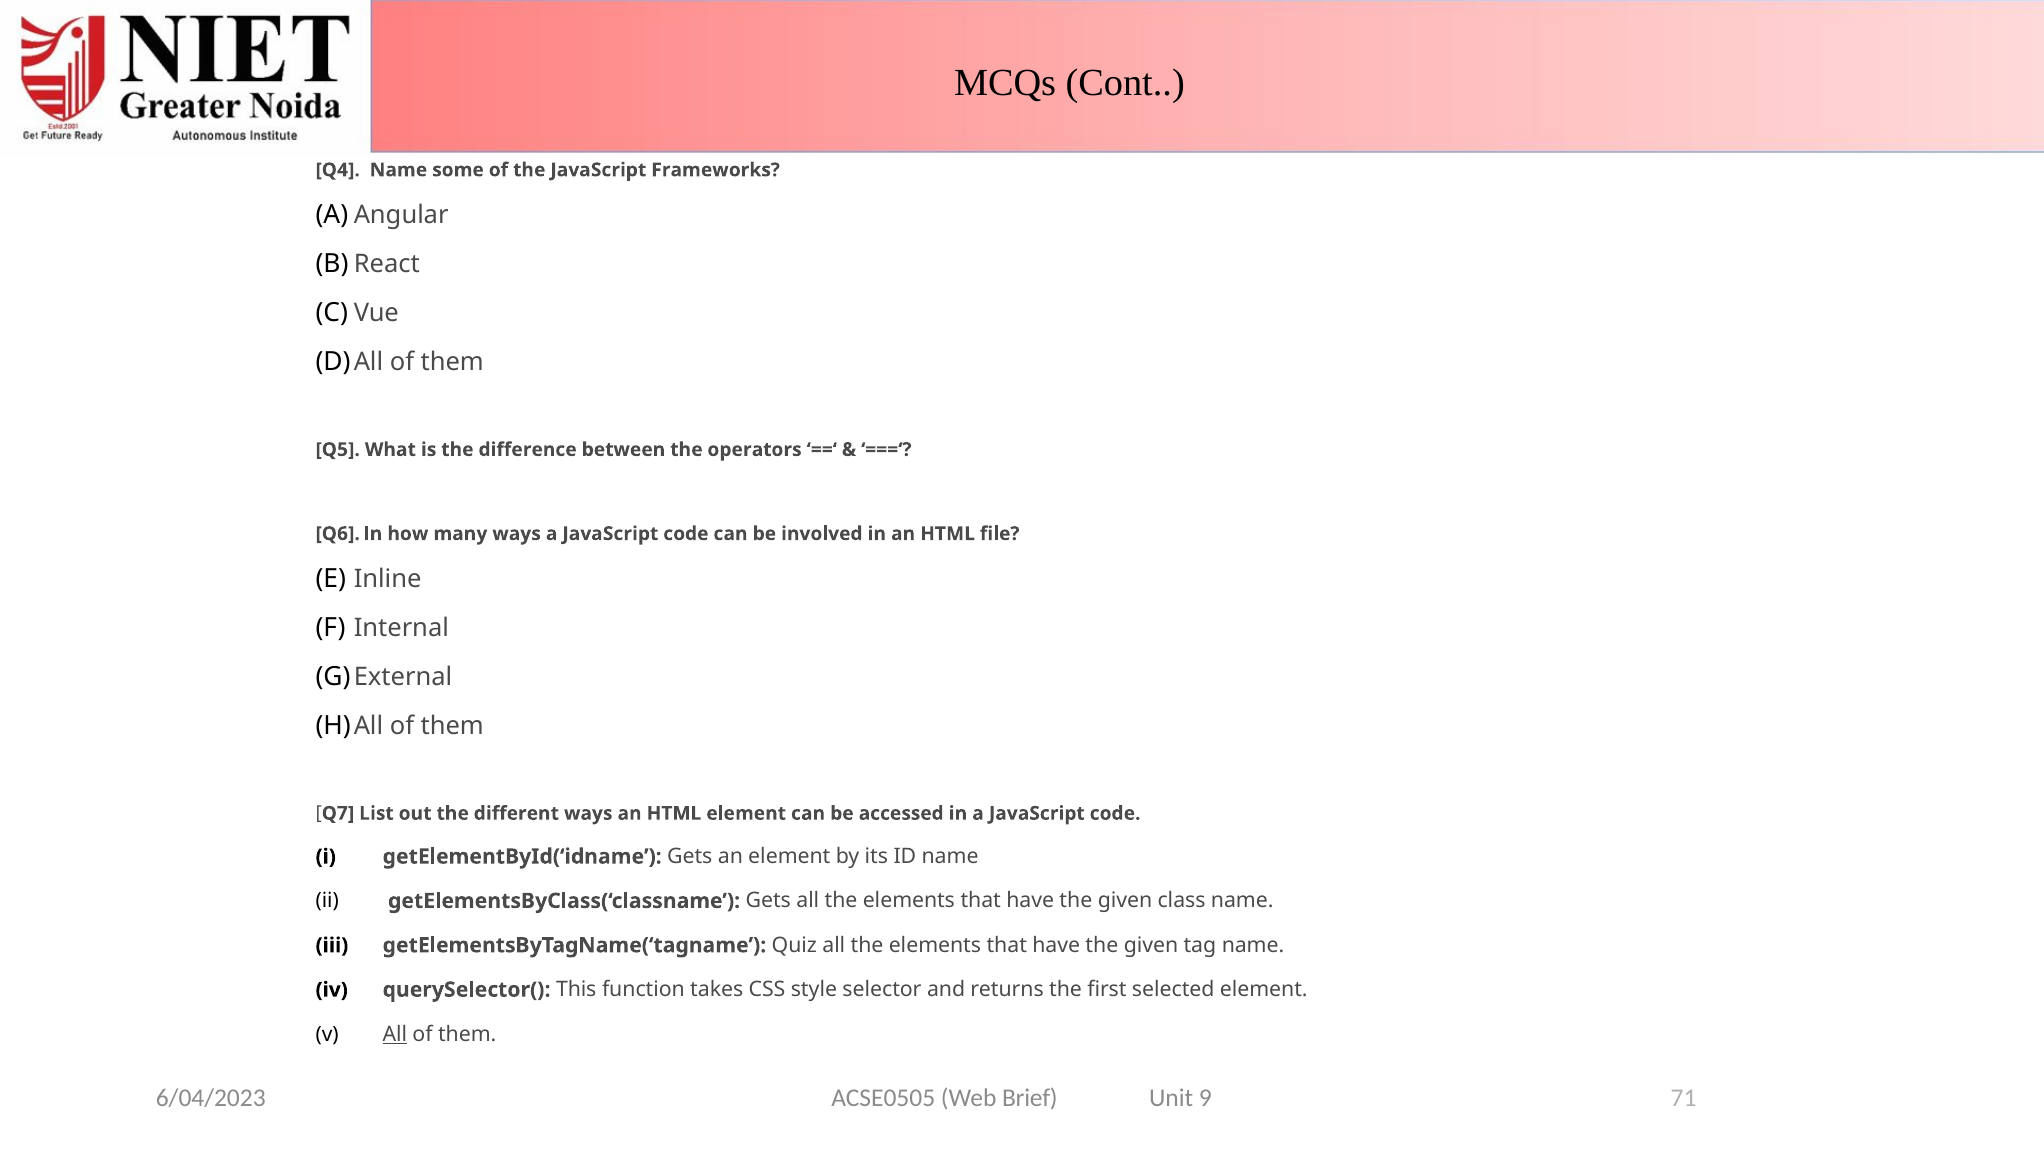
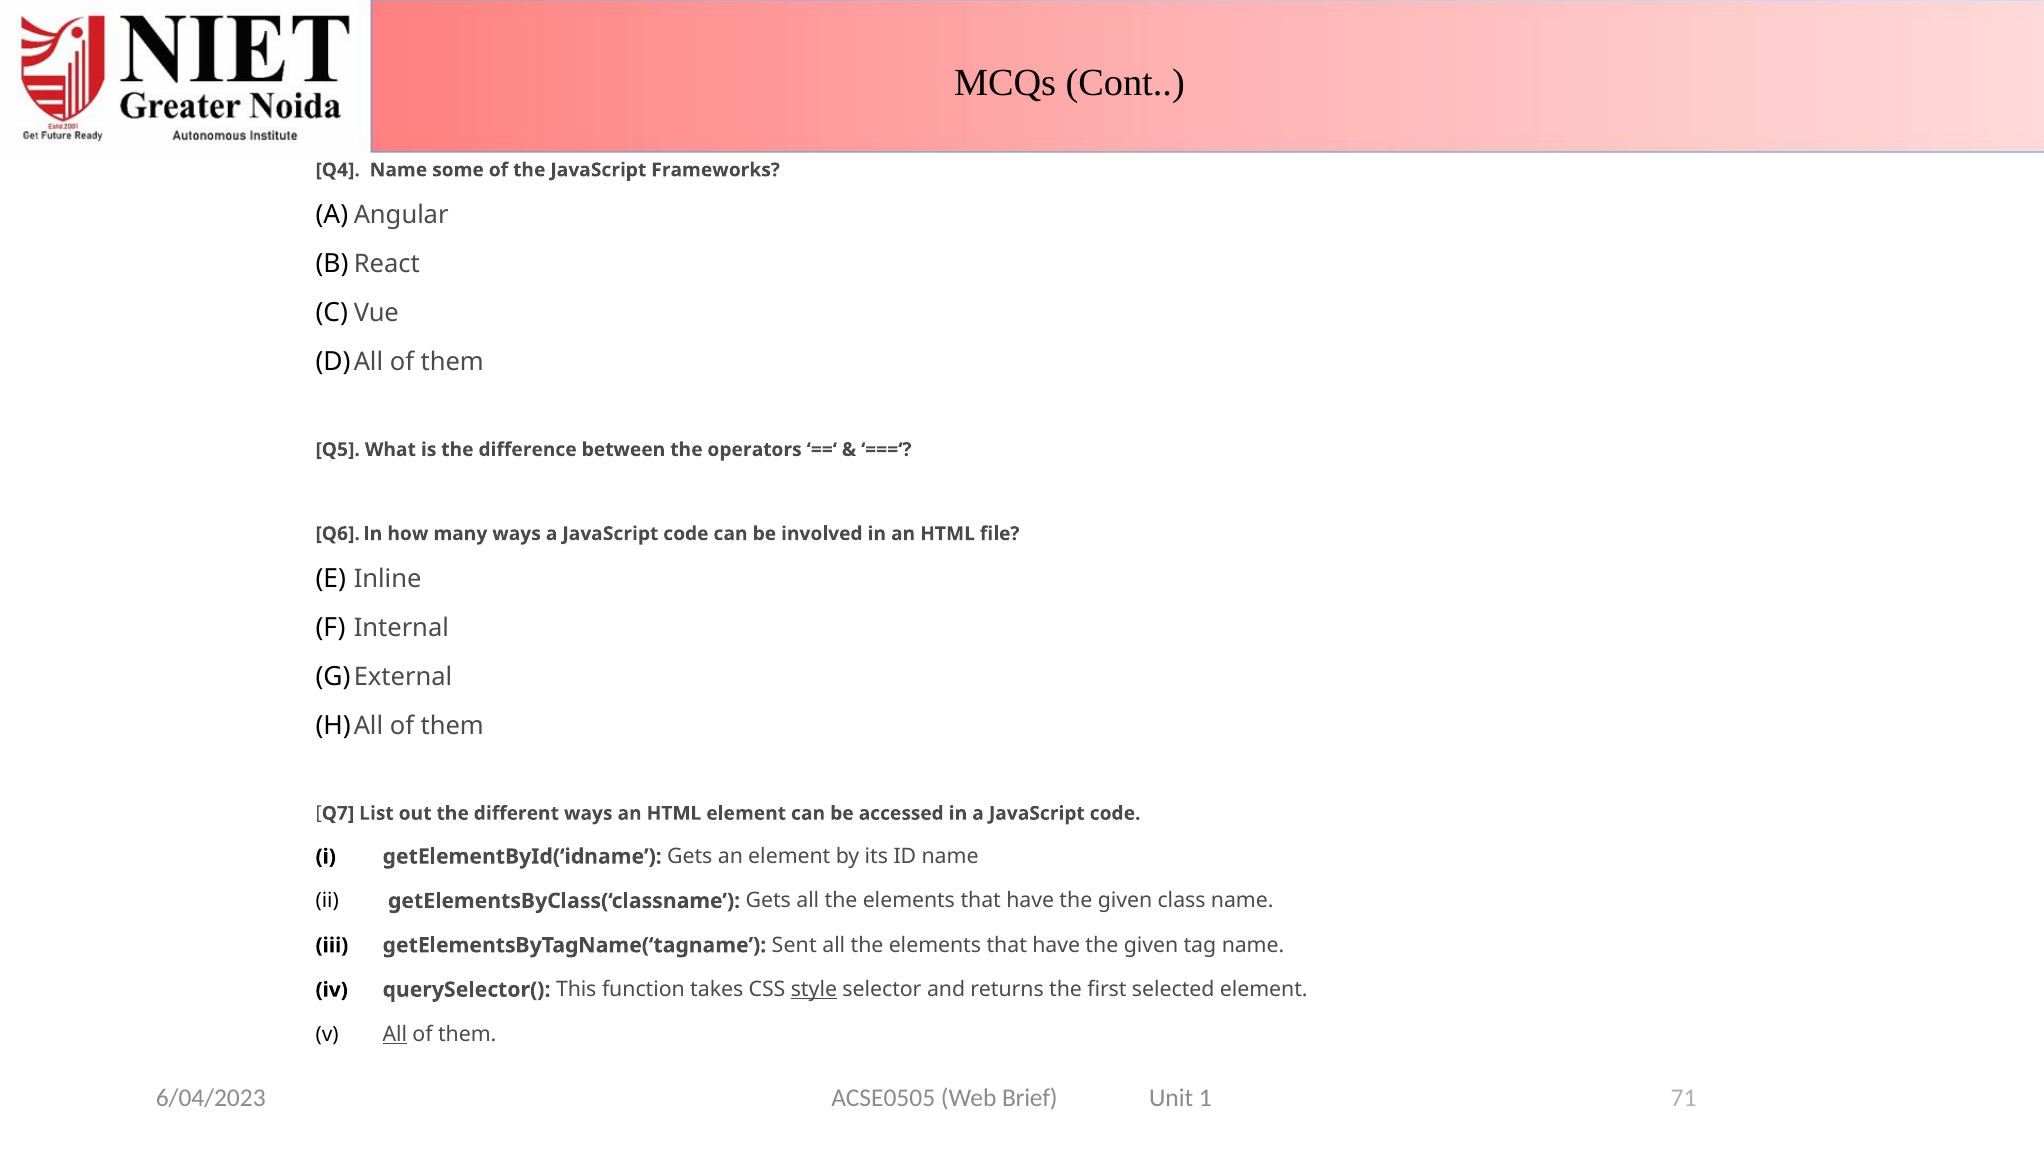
Quiz: Quiz -> Sent
style underline: none -> present
9: 9 -> 1
